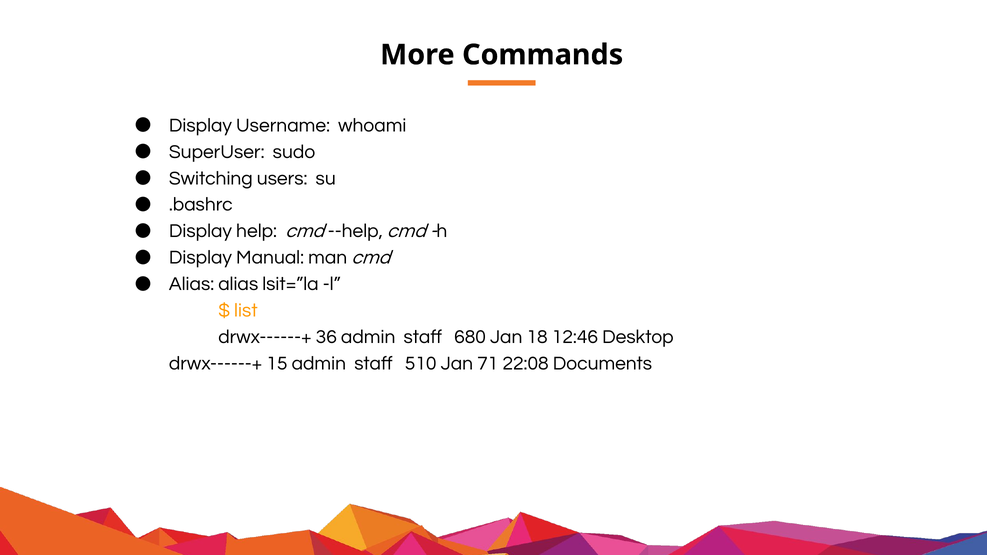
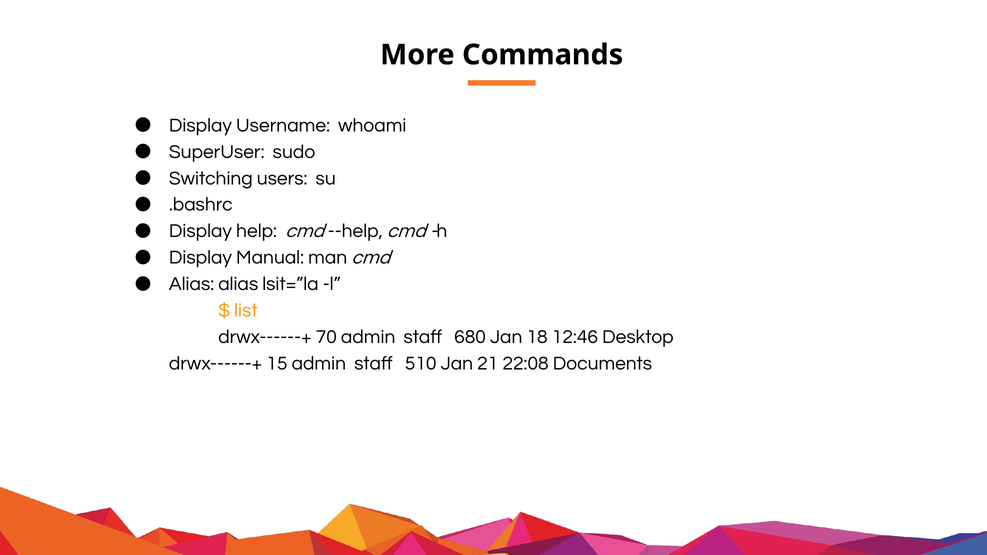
36: 36 -> 70
71: 71 -> 21
